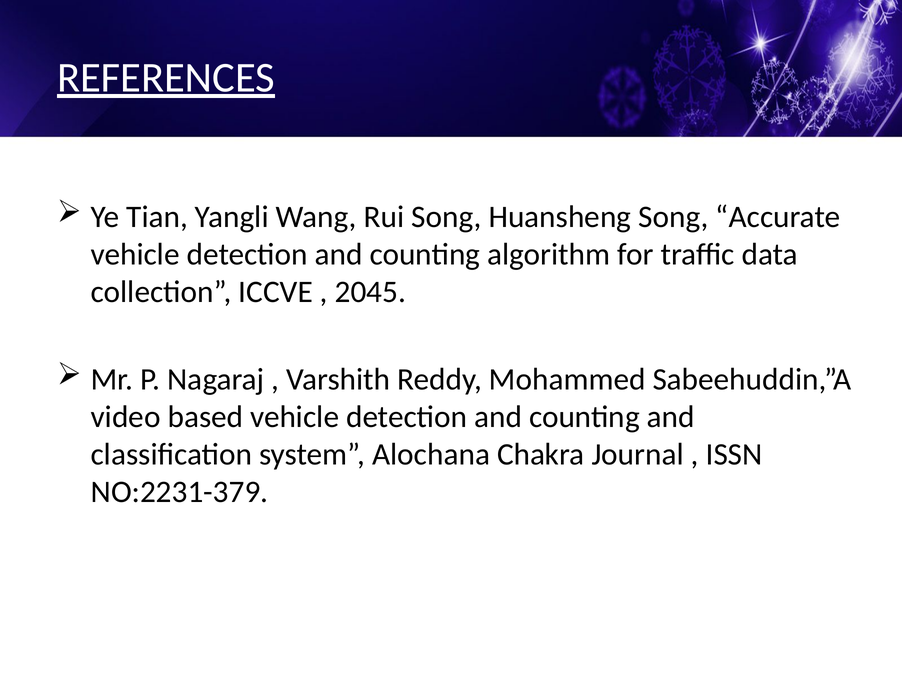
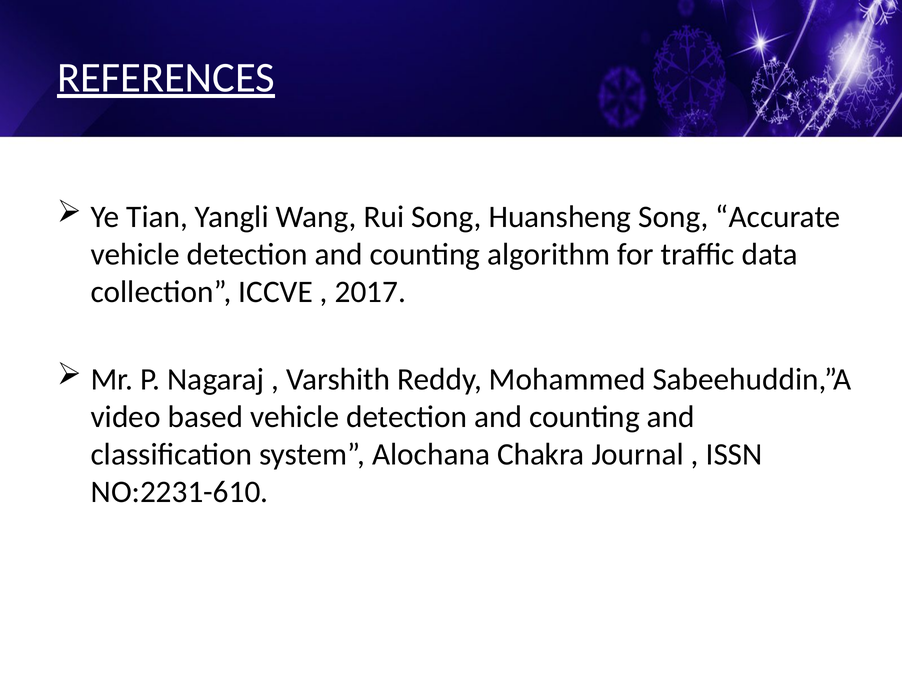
2045: 2045 -> 2017
NO:2231-379: NO:2231-379 -> NO:2231-610
